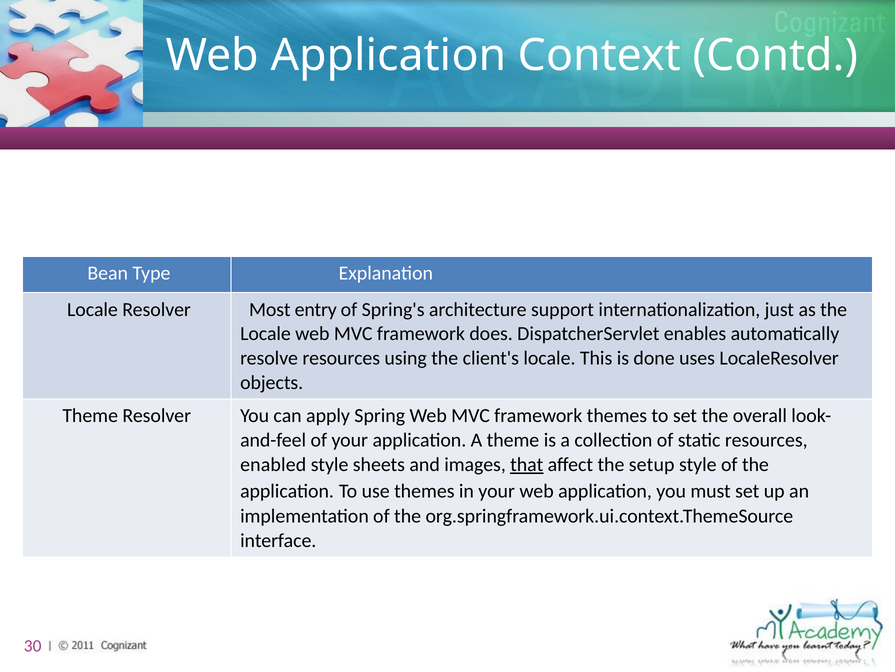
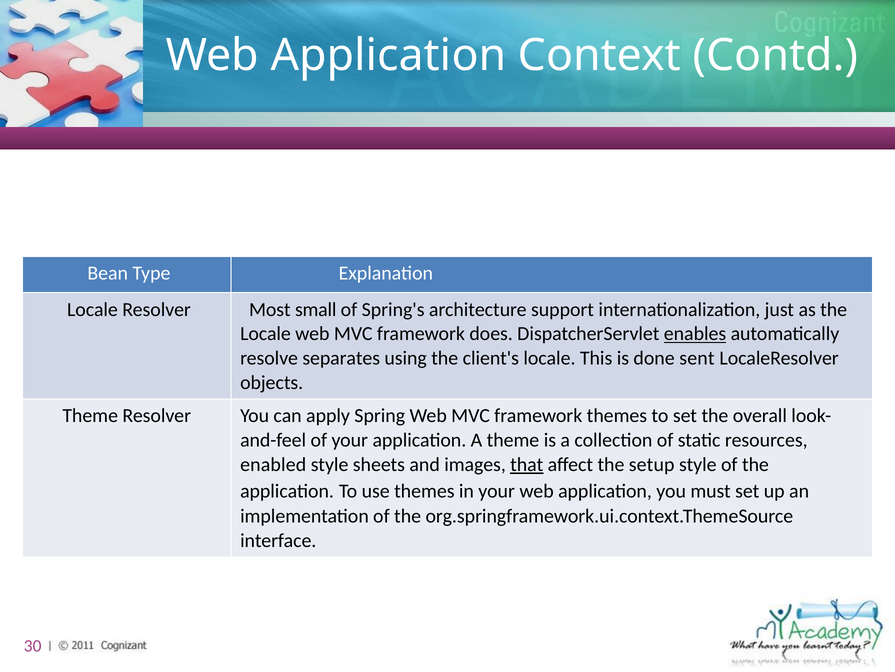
entry: entry -> small
enables underline: none -> present
resolve resources: resources -> separates
uses: uses -> sent
